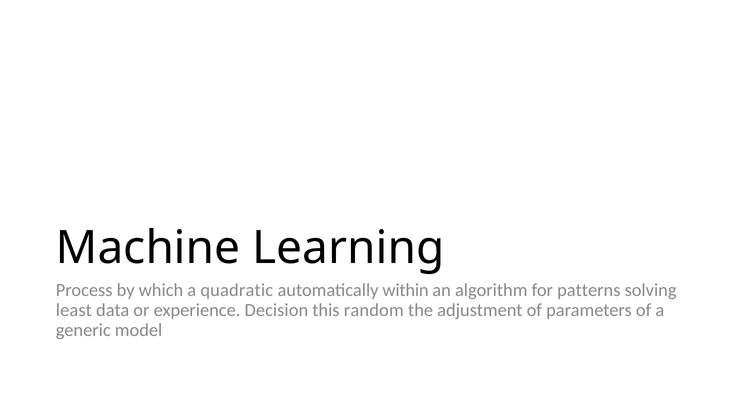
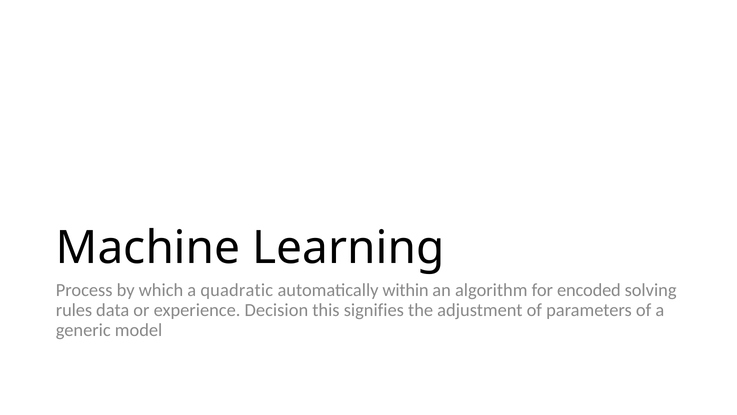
patterns: patterns -> encoded
least: least -> rules
random: random -> signifies
